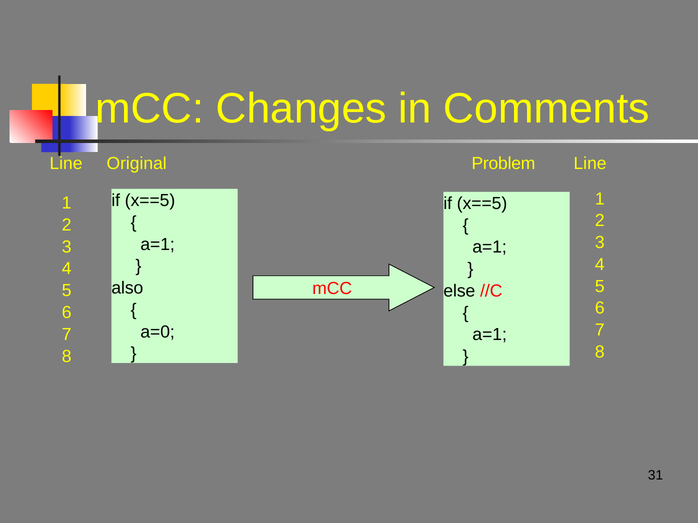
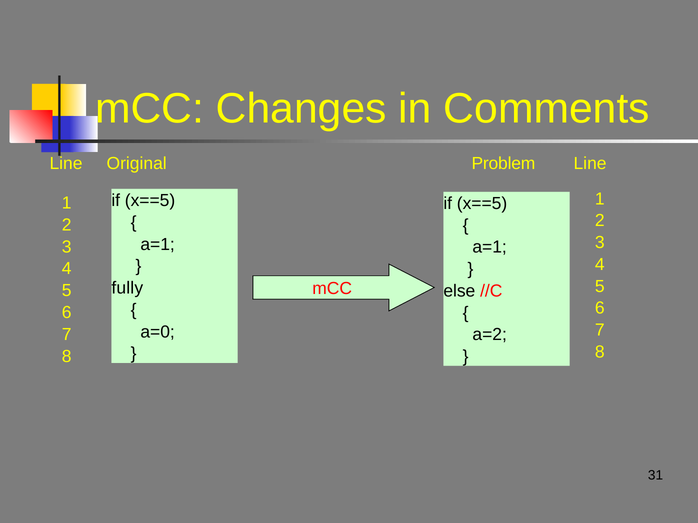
also: also -> fully
a=1 at (490, 335): a=1 -> a=2
